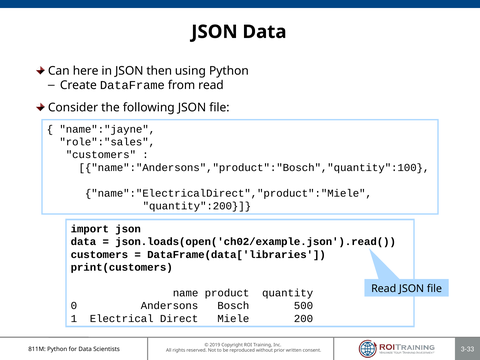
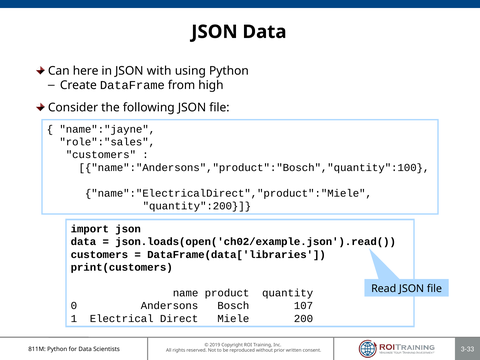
then: then -> with
from read: read -> high
500: 500 -> 107
